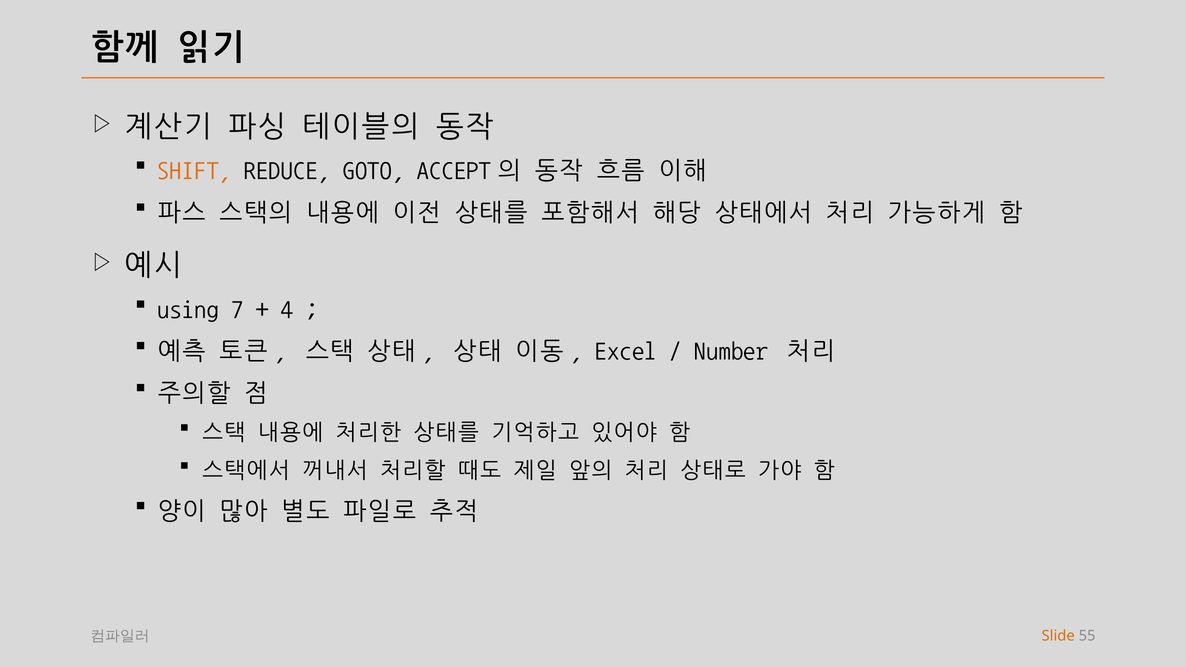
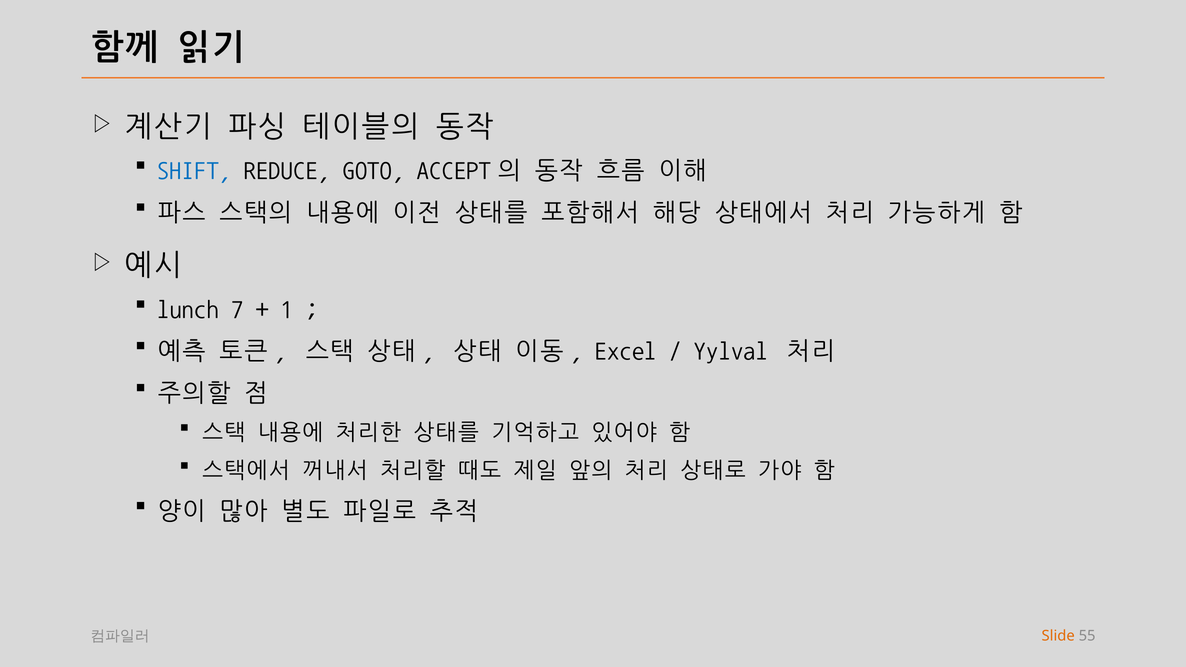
SHIFT colour: orange -> blue
using: using -> lunch
4: 4 -> 1
Number: Number -> Yylval
